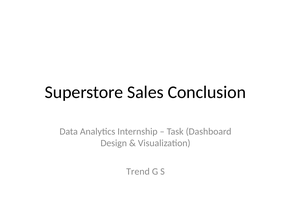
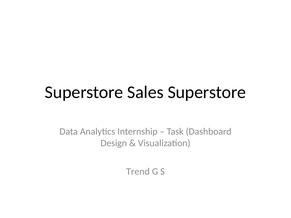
Sales Conclusion: Conclusion -> Superstore
